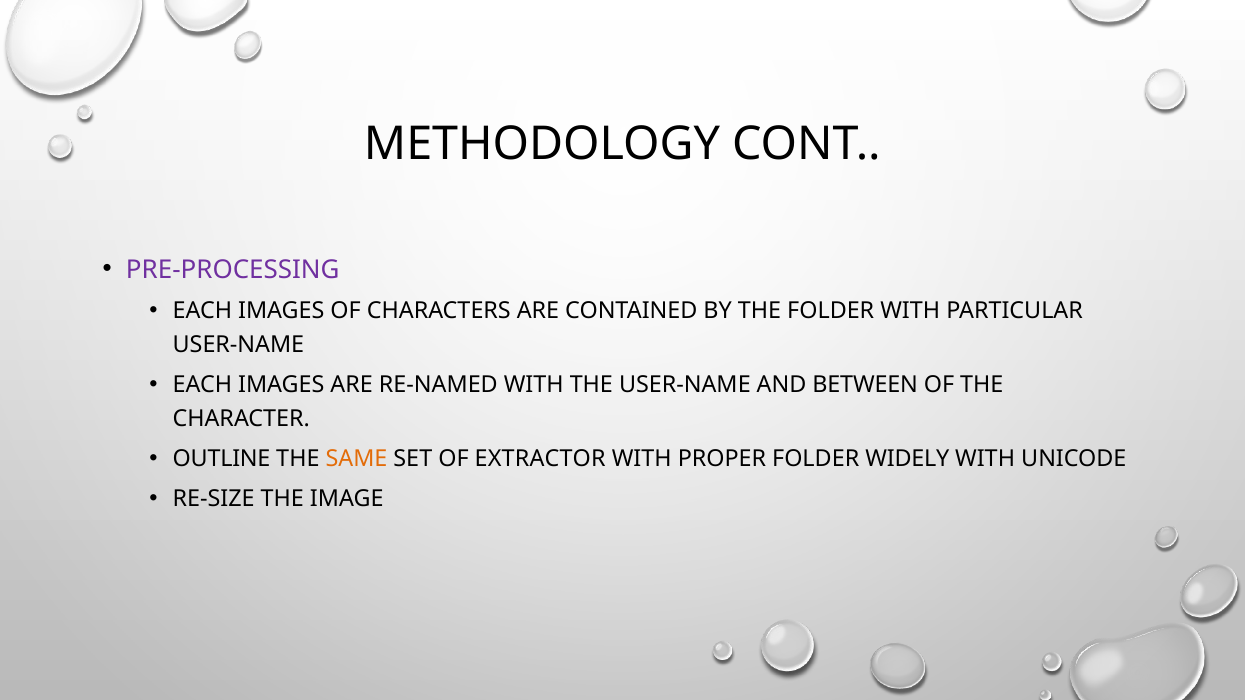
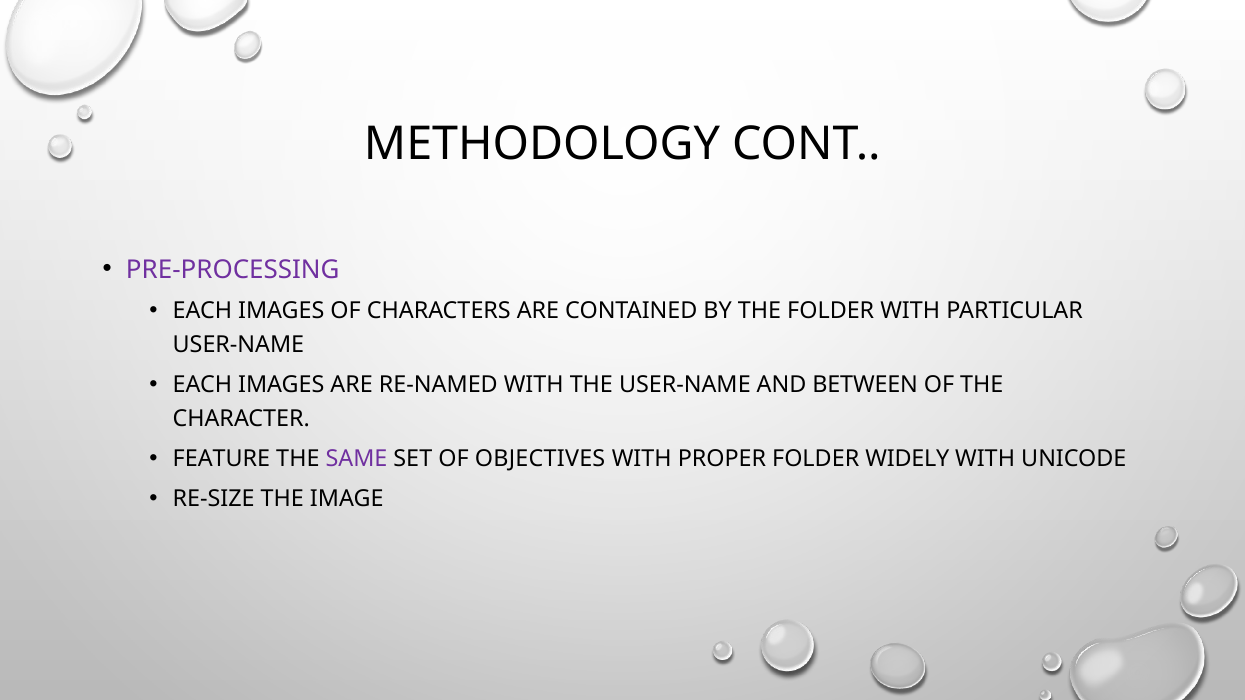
OUTLINE: OUTLINE -> FEATURE
SAME colour: orange -> purple
EXTRACTOR: EXTRACTOR -> OBJECTIVES
